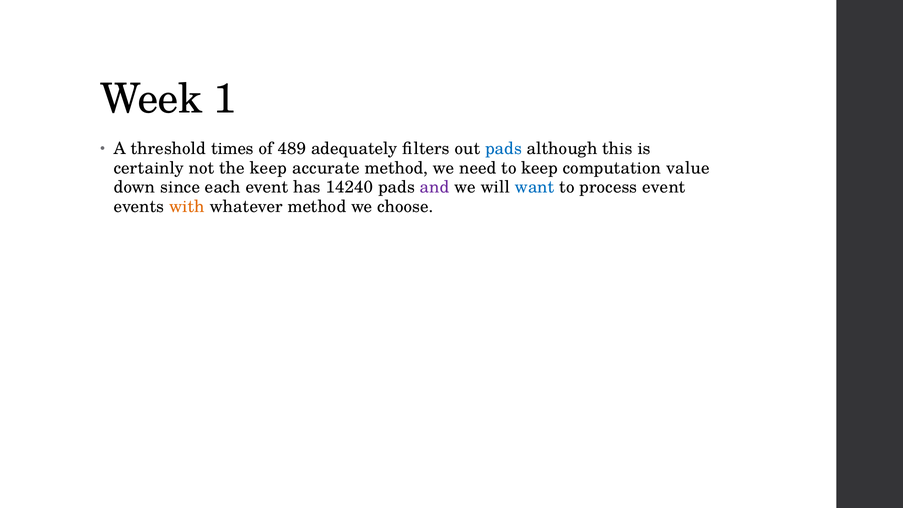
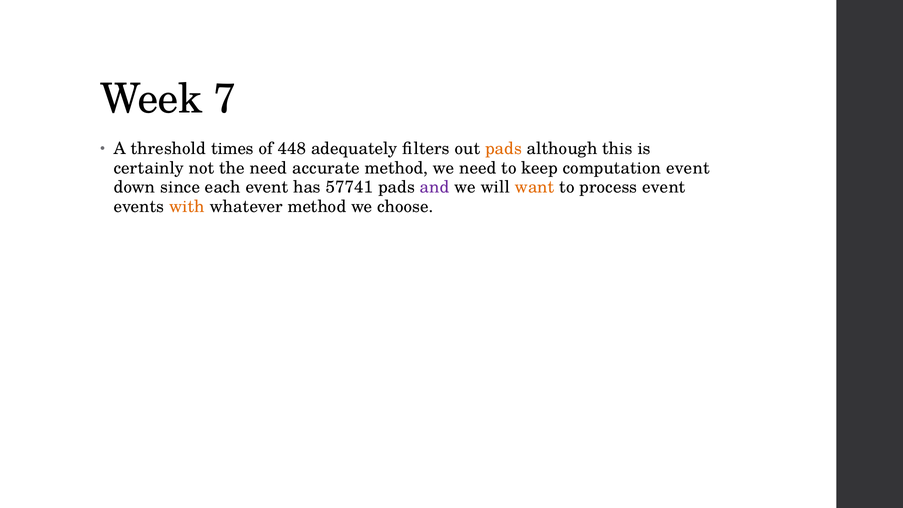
1: 1 -> 7
489: 489 -> 448
pads at (504, 149) colour: blue -> orange
the keep: keep -> need
computation value: value -> event
14240: 14240 -> 57741
want colour: blue -> orange
